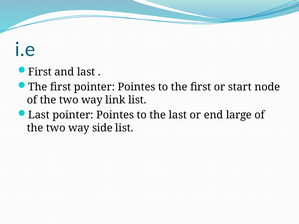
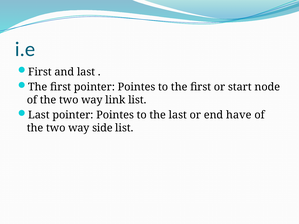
large: large -> have
